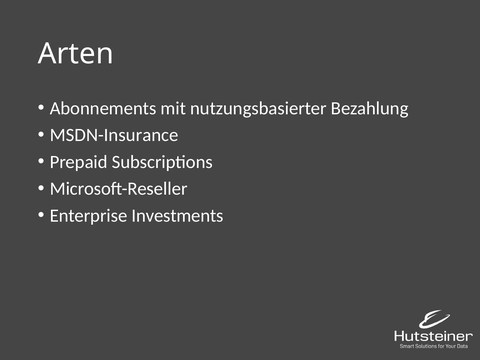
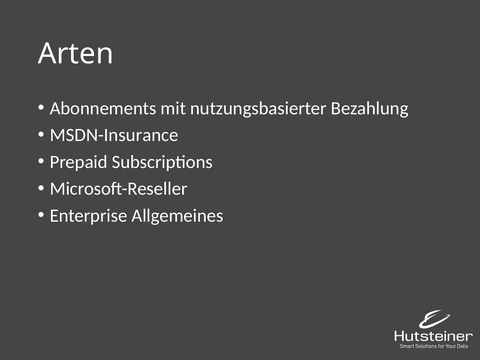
Investments: Investments -> Allgemeines
